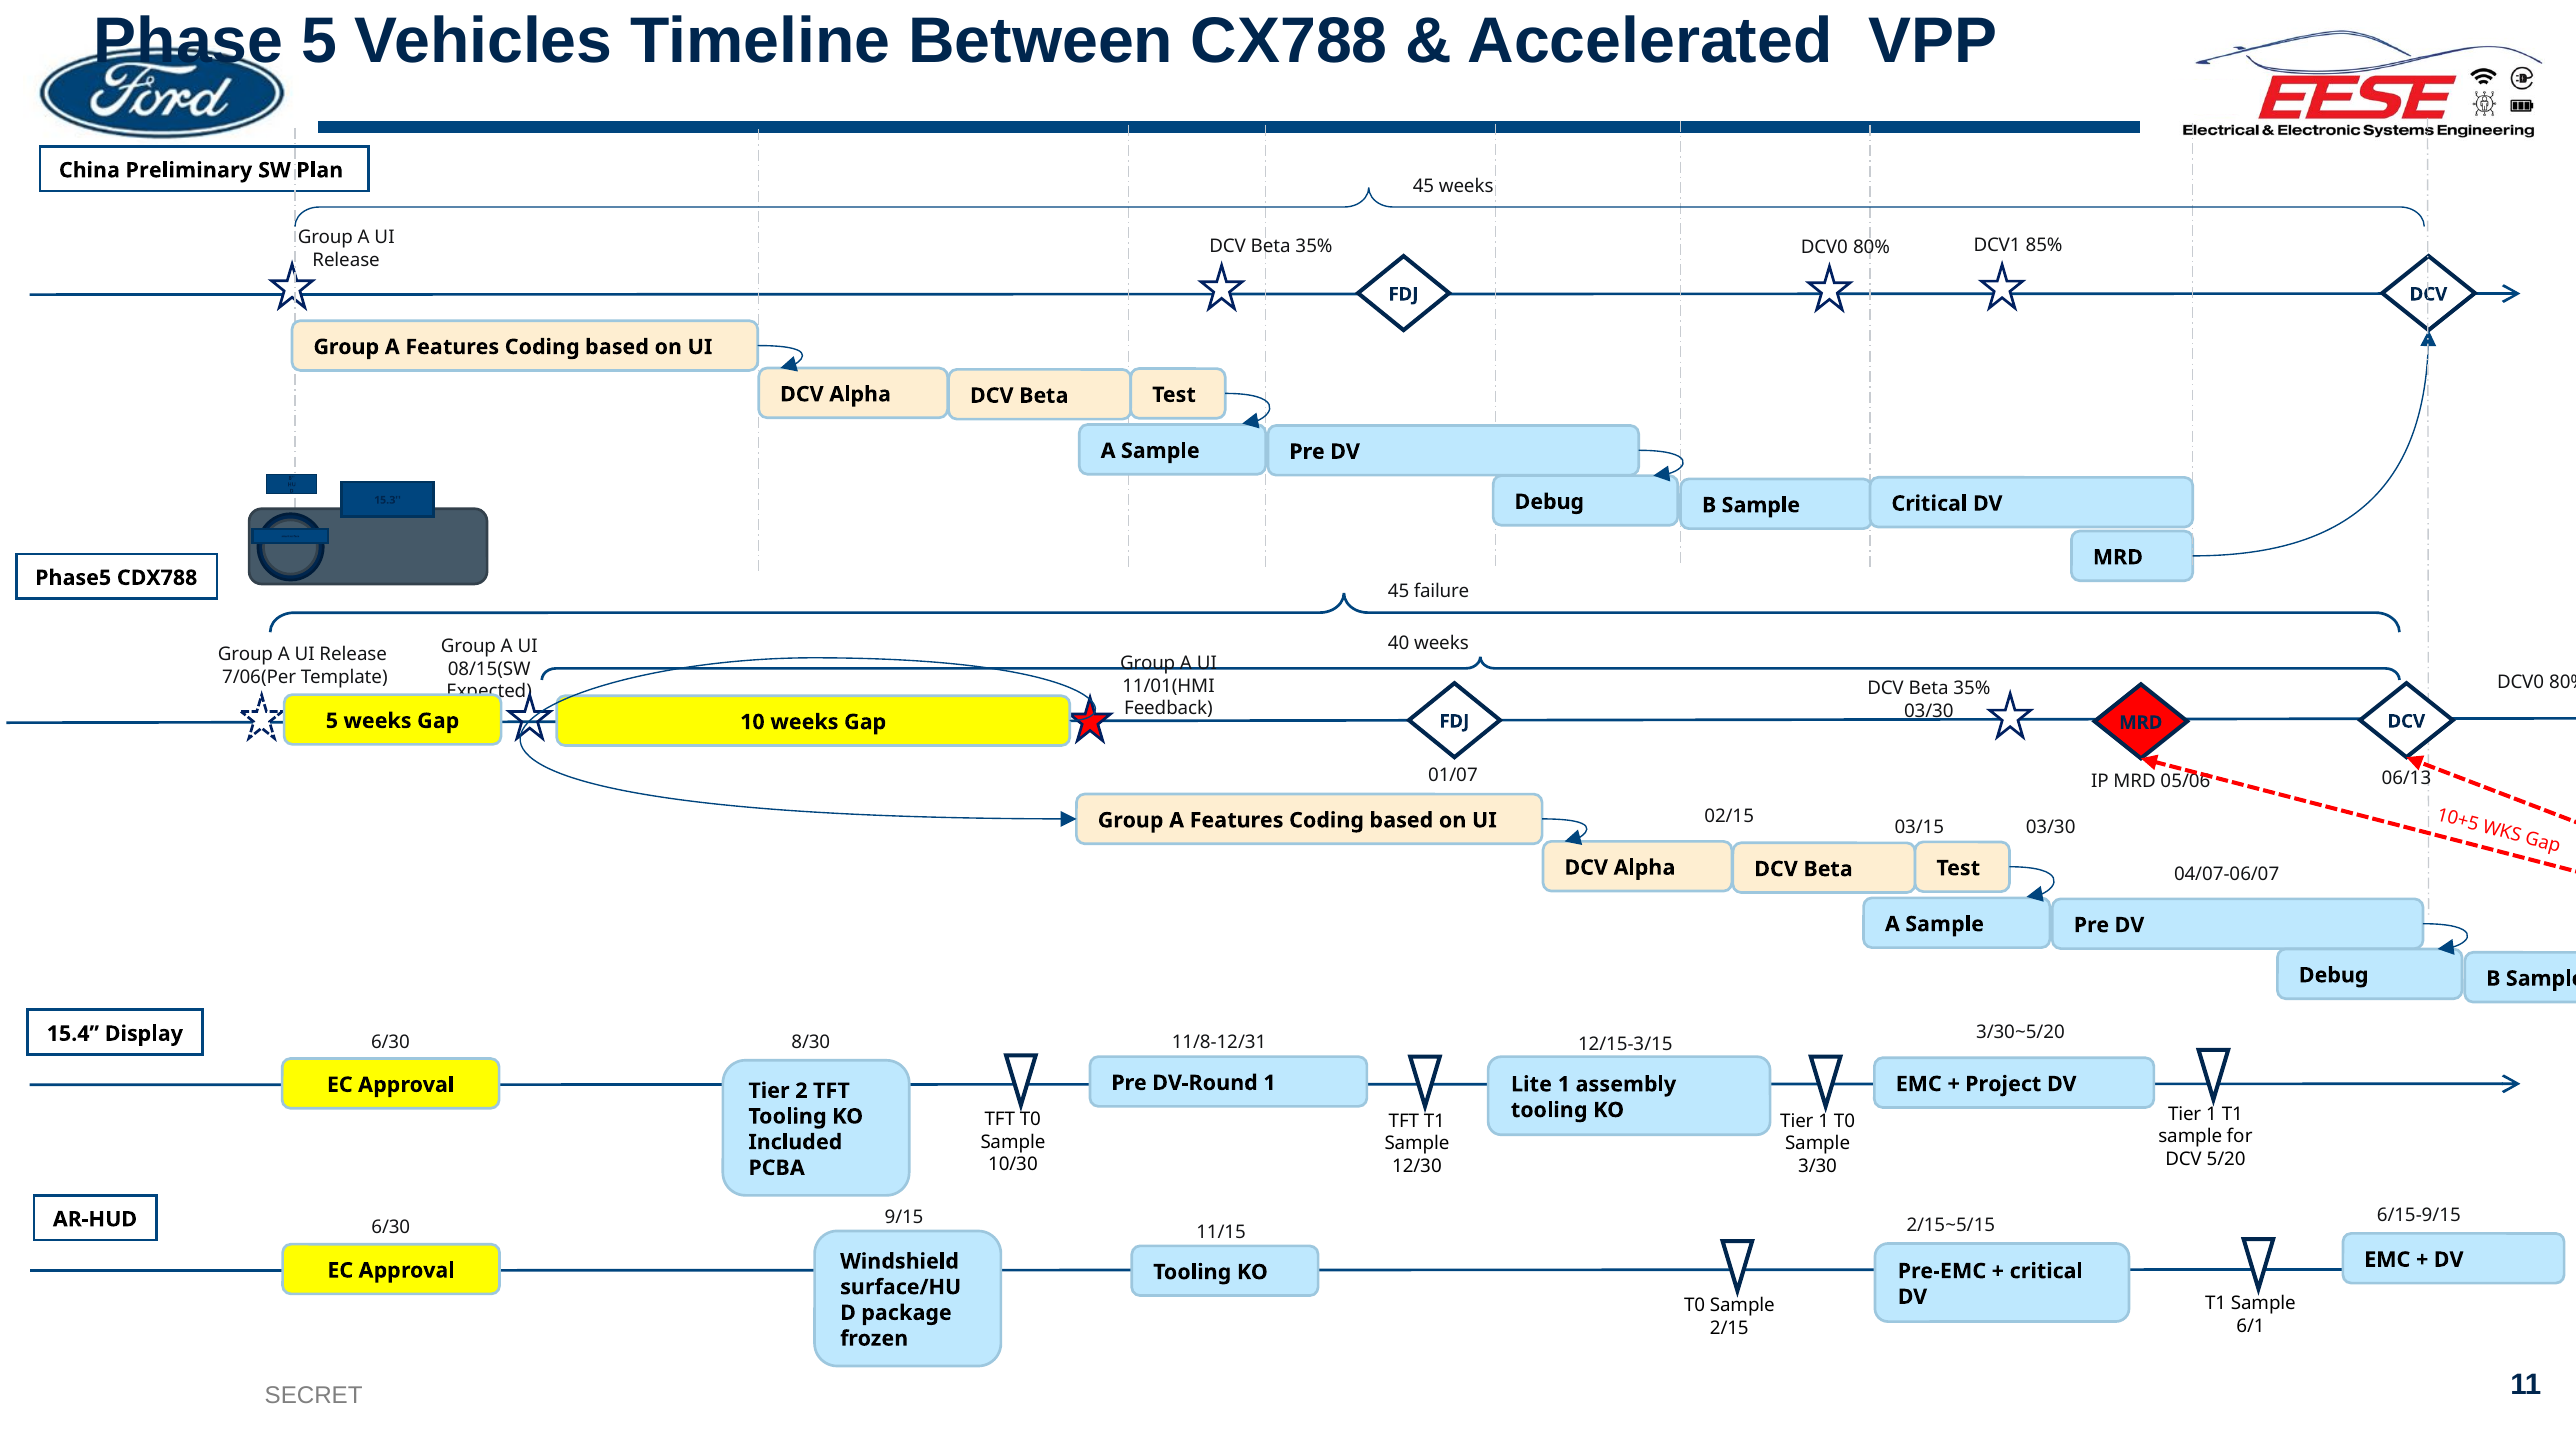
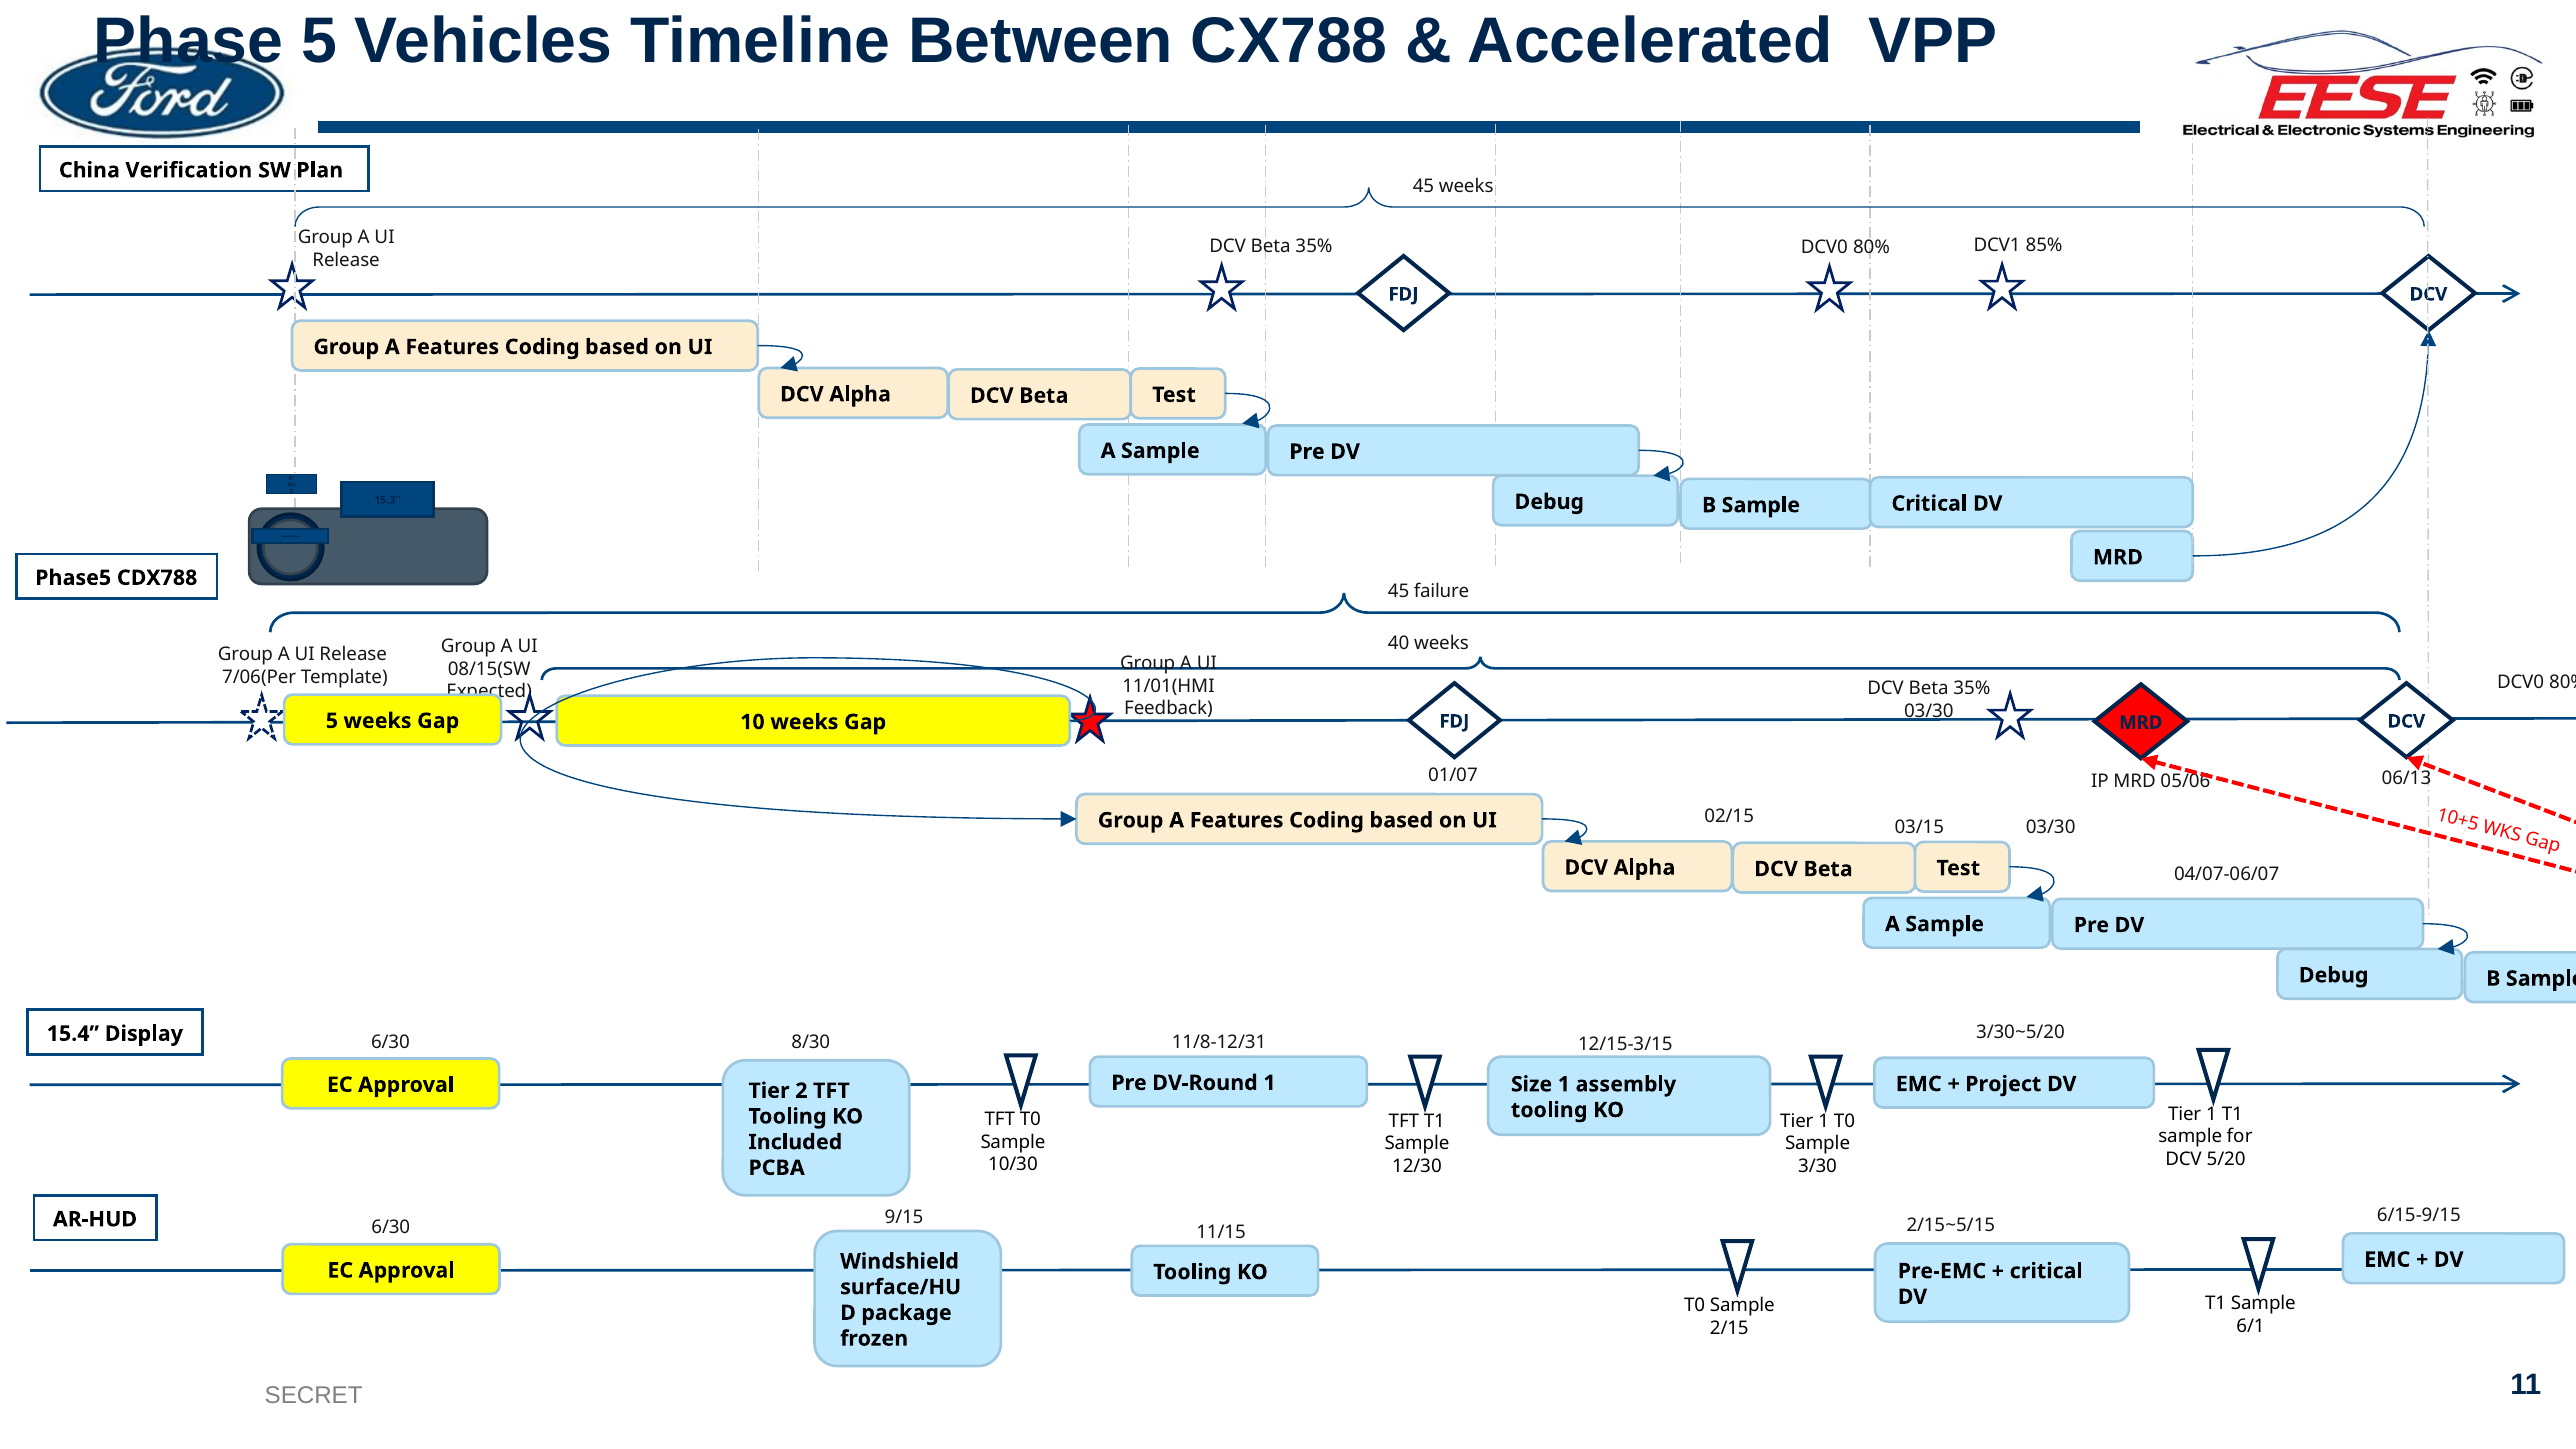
Preliminary: Preliminary -> Verification
Lite: Lite -> Size
